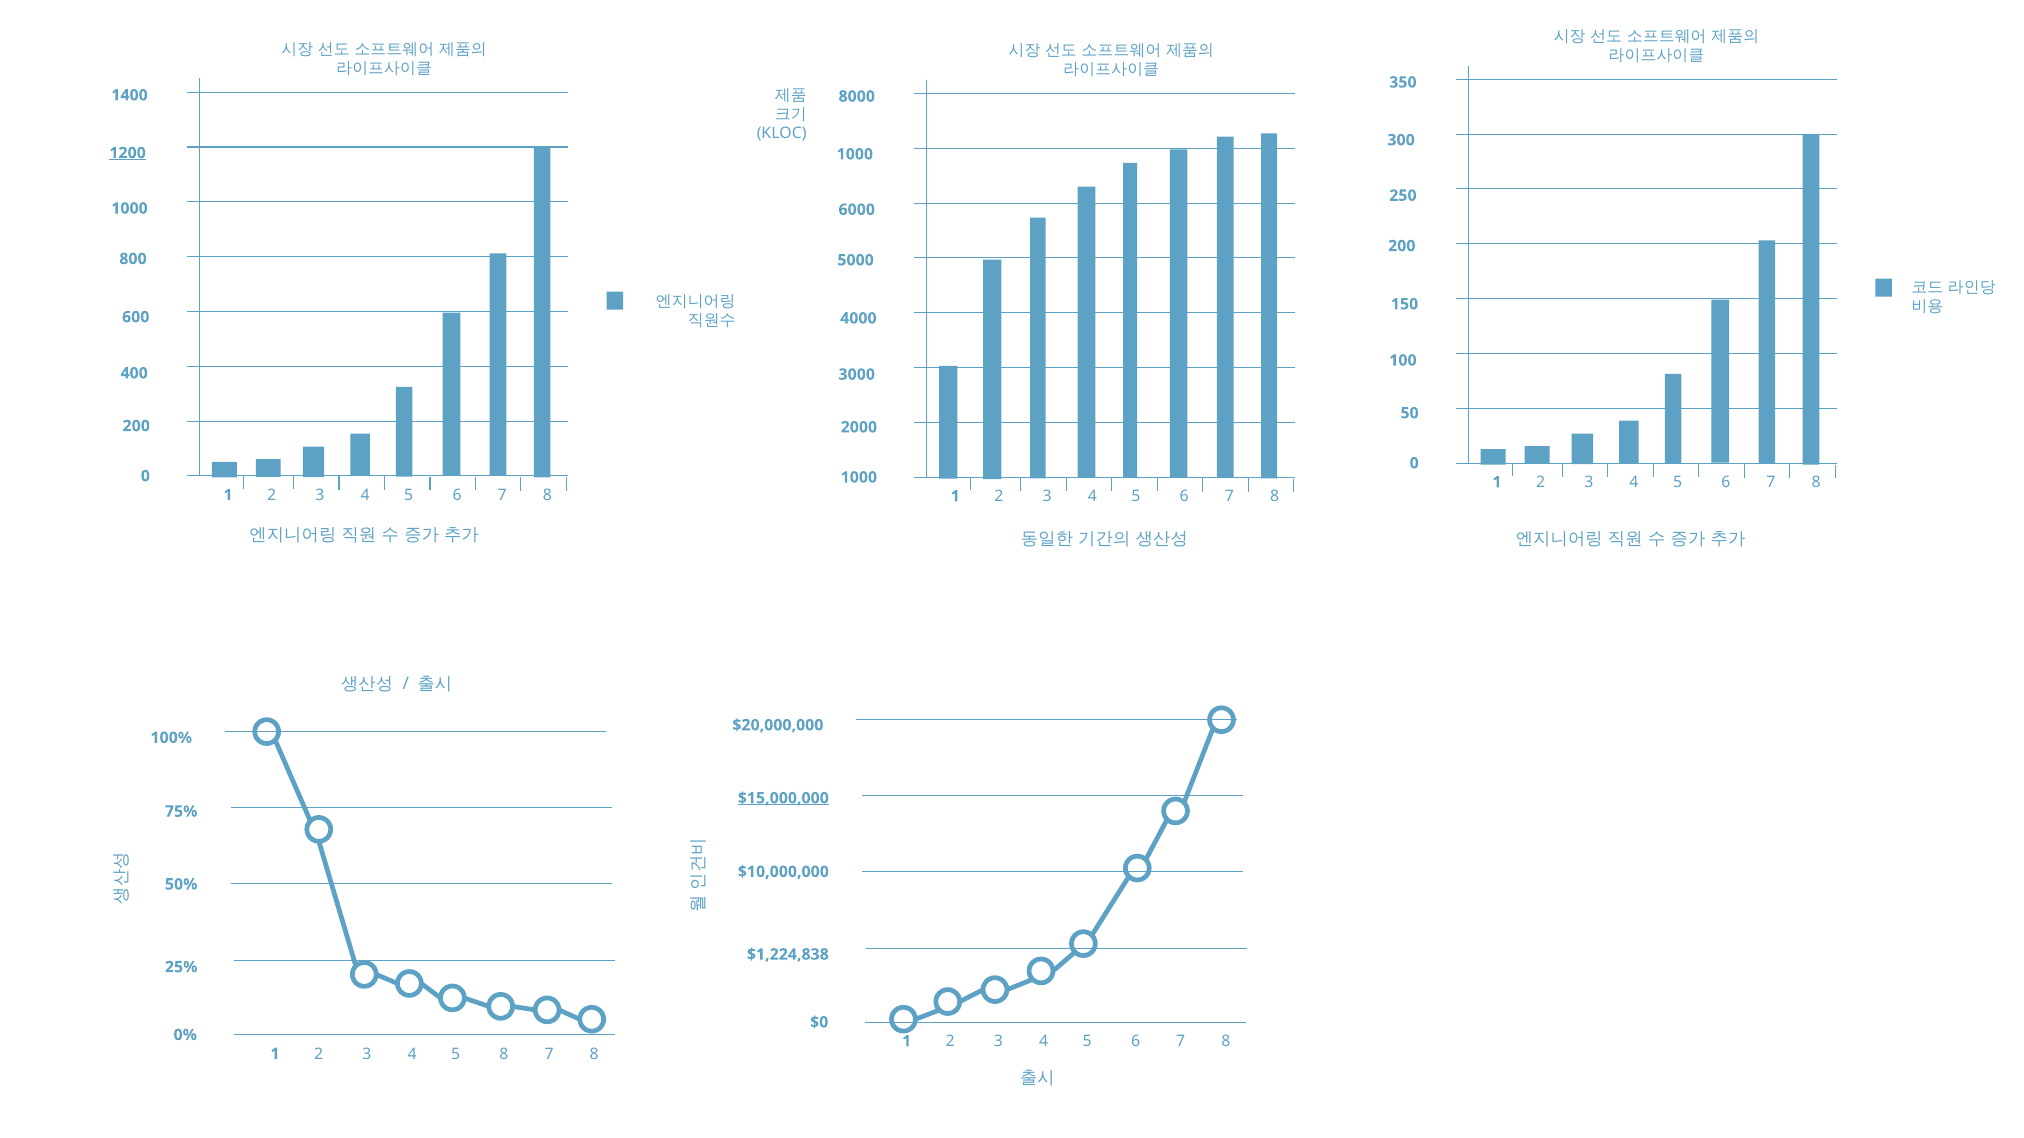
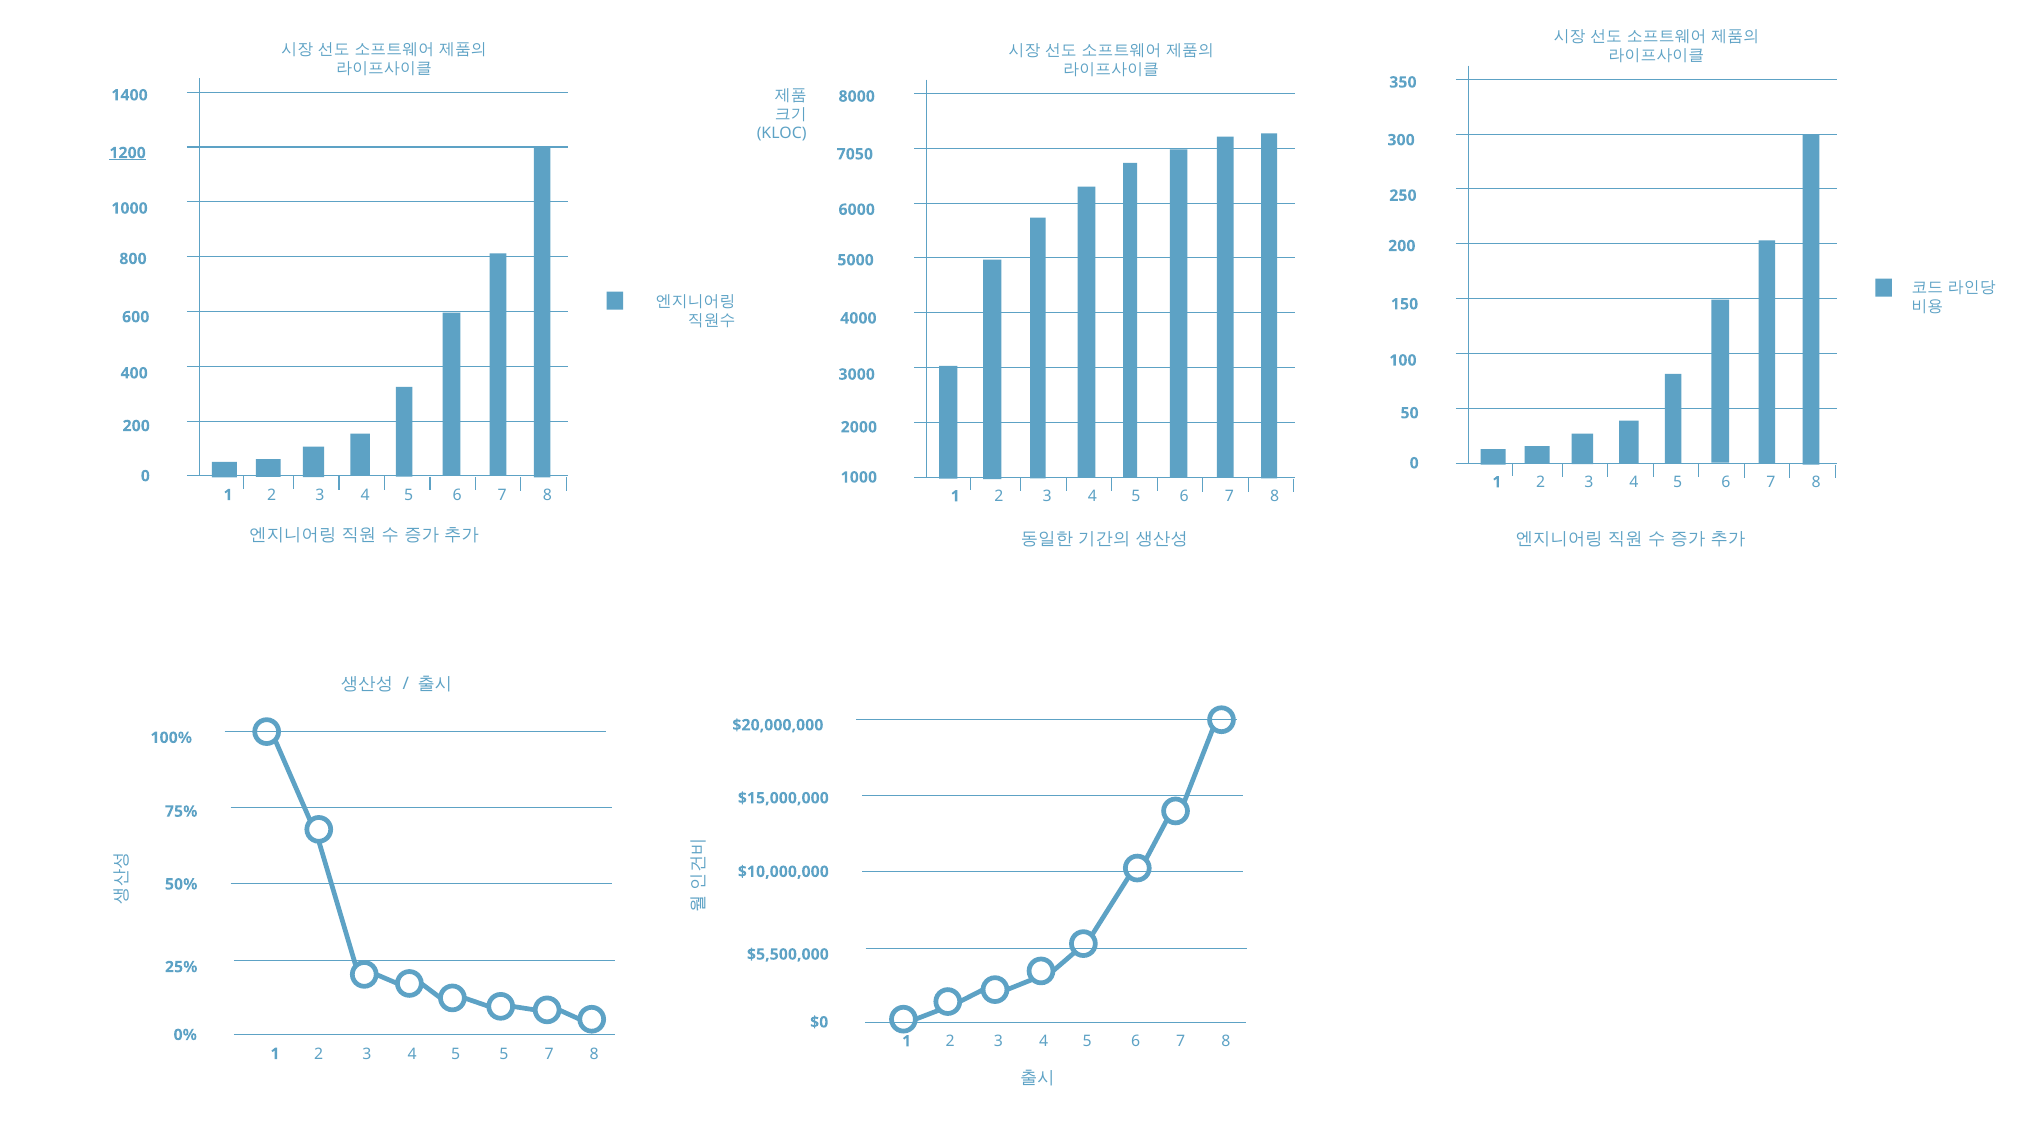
1000 at (855, 154): 1000 -> 7050
$15,000,000 underline: present -> none
$1,224,838: $1,224,838 -> $5,500,000
5 8: 8 -> 5
